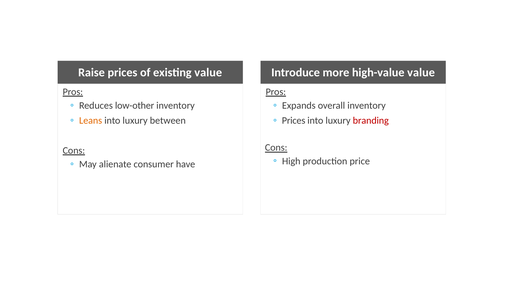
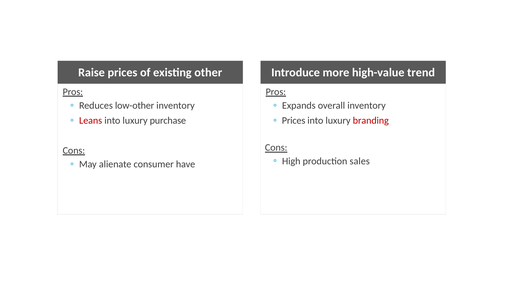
existing value: value -> other
high-value value: value -> trend
Leans colour: orange -> red
between: between -> purchase
price: price -> sales
